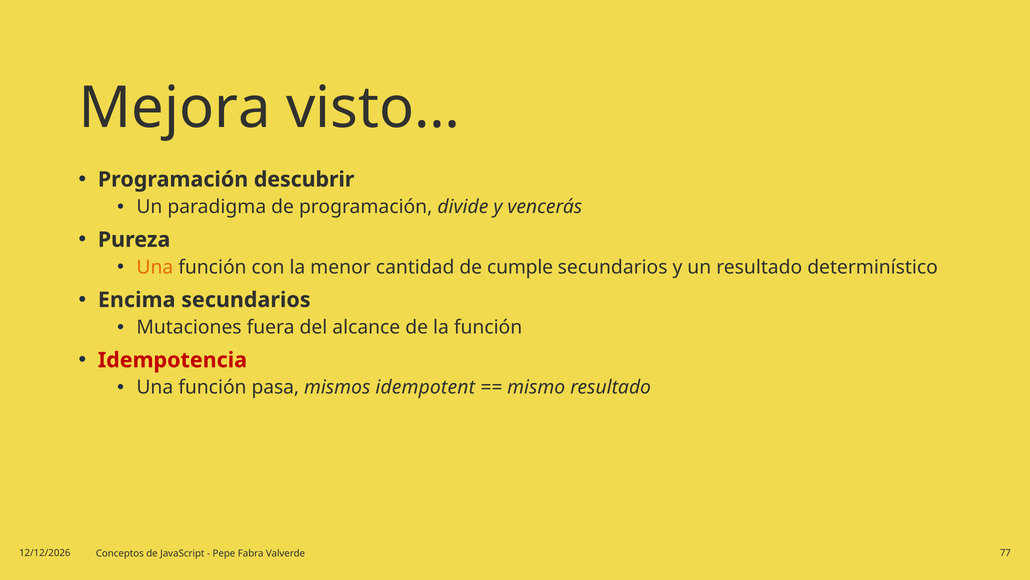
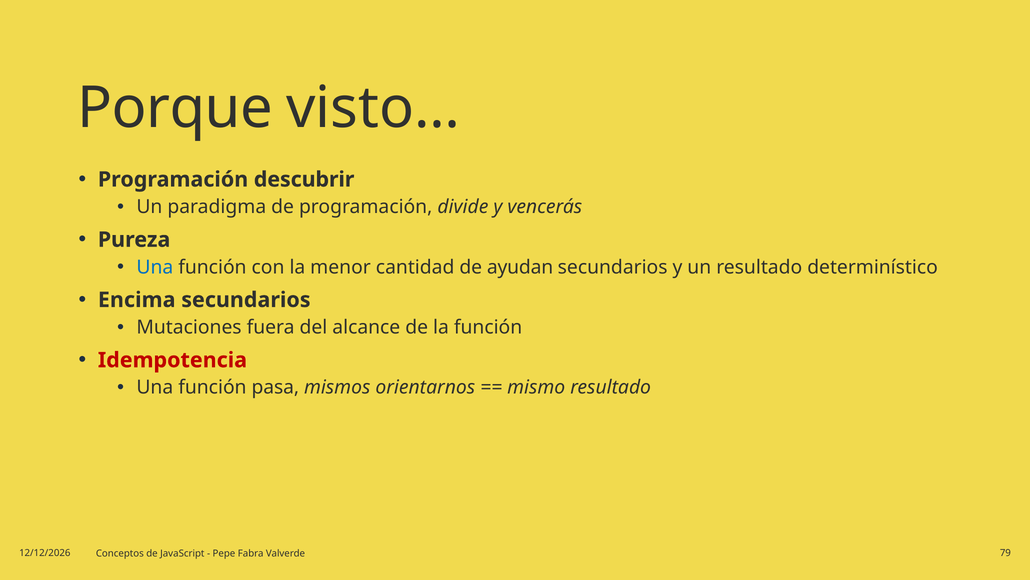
Mejora: Mejora -> Porque
Una at (155, 267) colour: orange -> blue
cumple: cumple -> ayudan
idempotent: idempotent -> orientarnos
77: 77 -> 79
